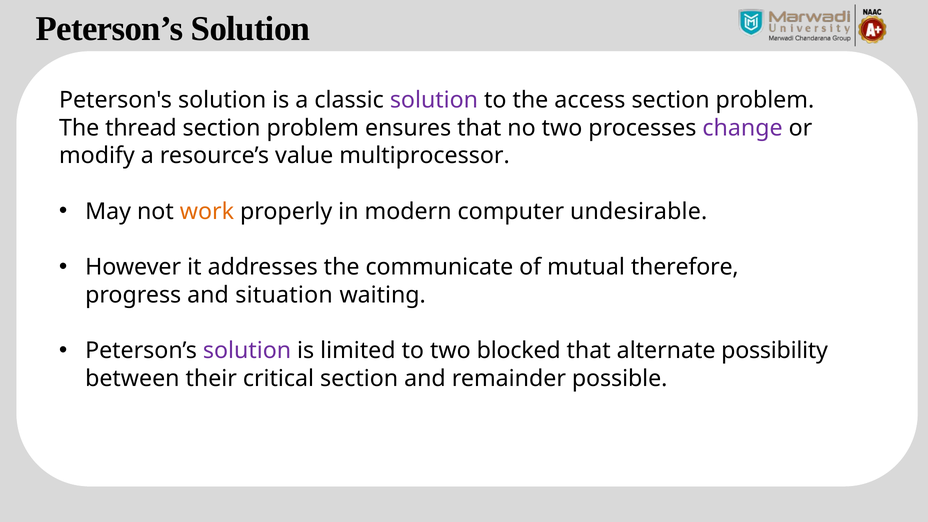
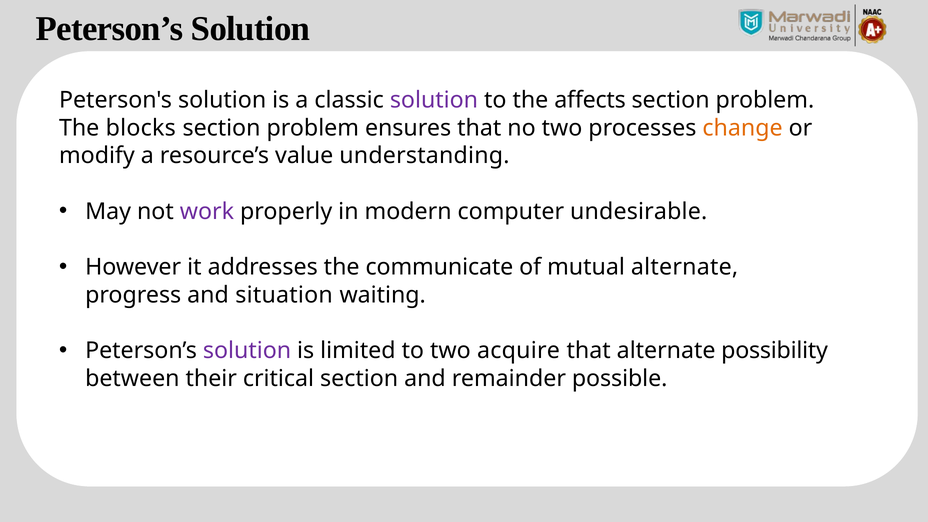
access: access -> affects
thread: thread -> blocks
change colour: purple -> orange
multiprocessor: multiprocessor -> understanding
work colour: orange -> purple
mutual therefore: therefore -> alternate
blocked: blocked -> acquire
